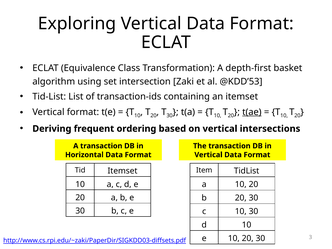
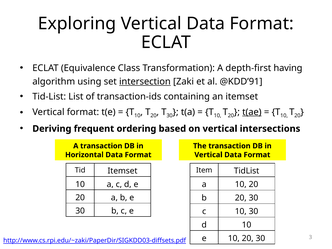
basket: basket -> having
intersection underline: none -> present
@KDD’53: @KDD’53 -> @KDD’91
